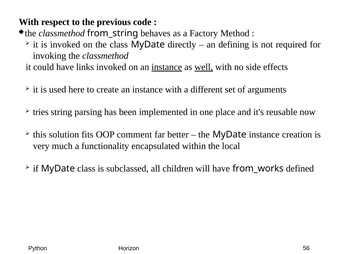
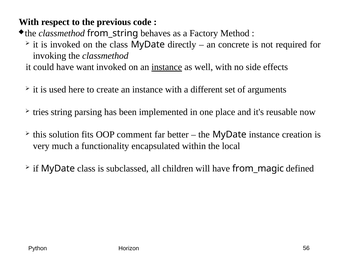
defining: defining -> concrete
links: links -> want
well underline: present -> none
from_works: from_works -> from_magic
